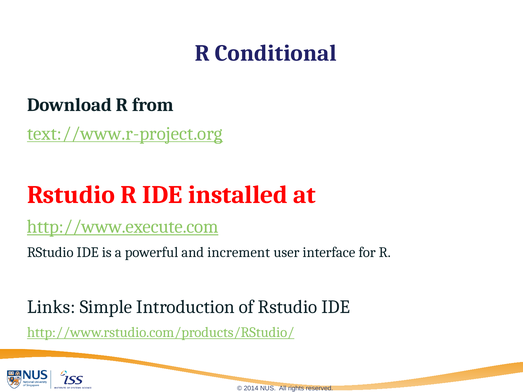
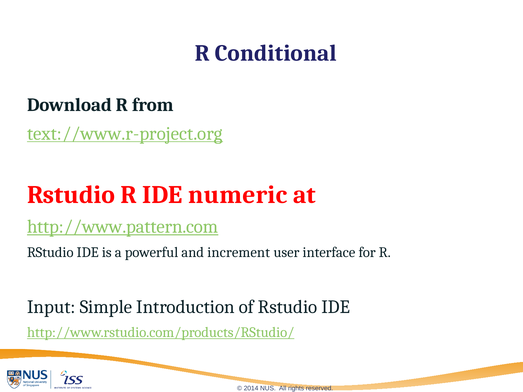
installed: installed -> numeric
http://www.execute.com: http://www.execute.com -> http://www.pattern.com
Links: Links -> Input
